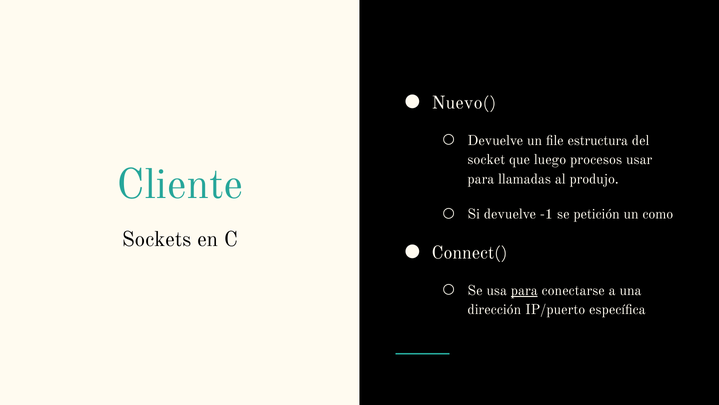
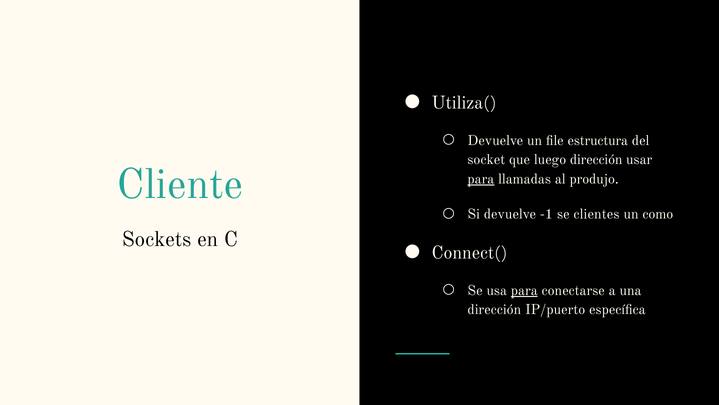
Nuevo(: Nuevo( -> Utiliza(
luego procesos: procesos -> dirección
para at (481, 179) underline: none -> present
petición: petición -> clientes
